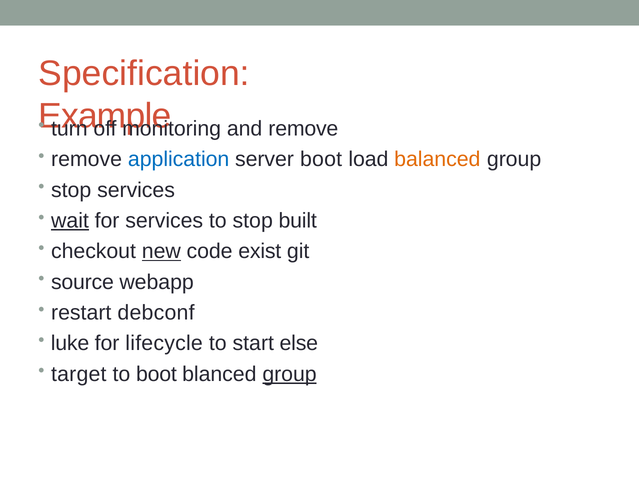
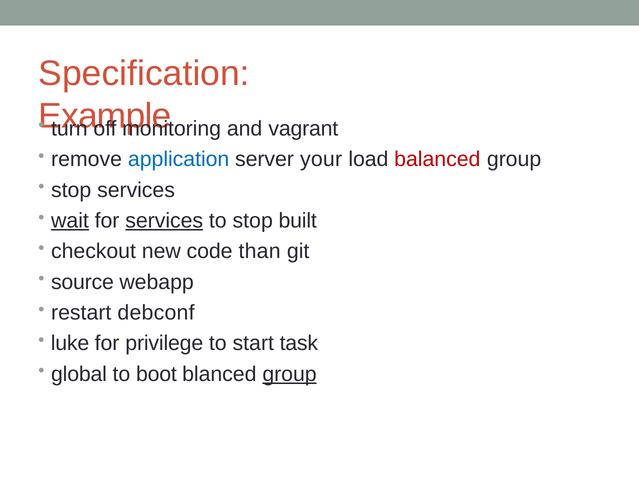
and remove: remove -> vagrant
server boot: boot -> your
balanced colour: orange -> red
services at (164, 221) underline: none -> present
new underline: present -> none
exist: exist -> than
lifecycle: lifecycle -> privilege
else: else -> task
target: target -> global
